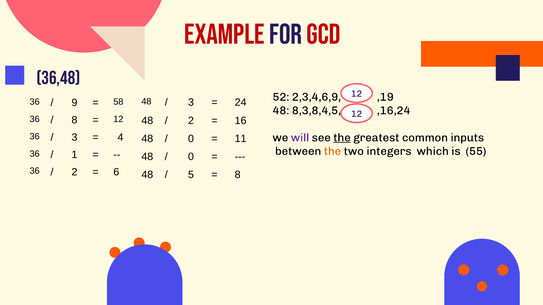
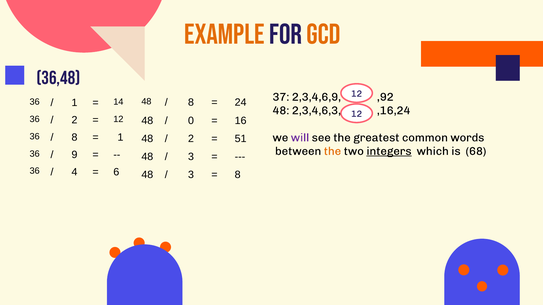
Example colour: red -> orange
GCD colour: red -> orange
52: 52 -> 37
,19: ,19 -> ,92
3 at (191, 103): 3 -> 8
9 at (74, 103): 9 -> 1
58: 58 -> 14
8,3,8,4,5: 8,3,8,4,5 -> 2,3,4,6,3
8 at (74, 120): 8 -> 2
2 at (191, 121): 2 -> 0
3 at (74, 138): 3 -> 8
4 at (121, 138): 4 -> 1
0 at (191, 139): 0 -> 2
11: 11 -> 51
the at (342, 138) underline: present -> none
inputs: inputs -> words
integers underline: none -> present
55: 55 -> 68
1: 1 -> 9
0 at (191, 157): 0 -> 3
2 at (74, 172): 2 -> 4
5 at (191, 175): 5 -> 3
